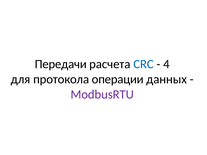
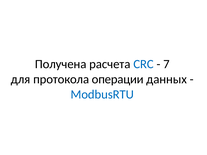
Передачи: Передачи -> Получена
4: 4 -> 7
ModbusRTU colour: purple -> blue
